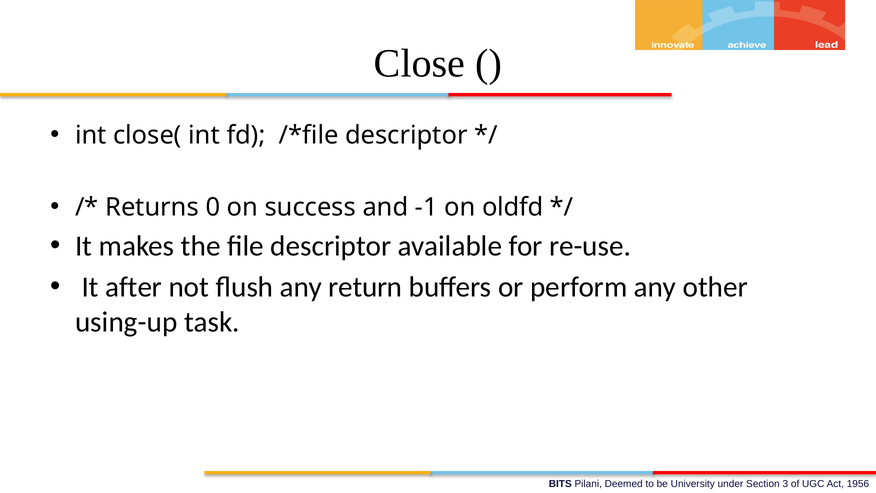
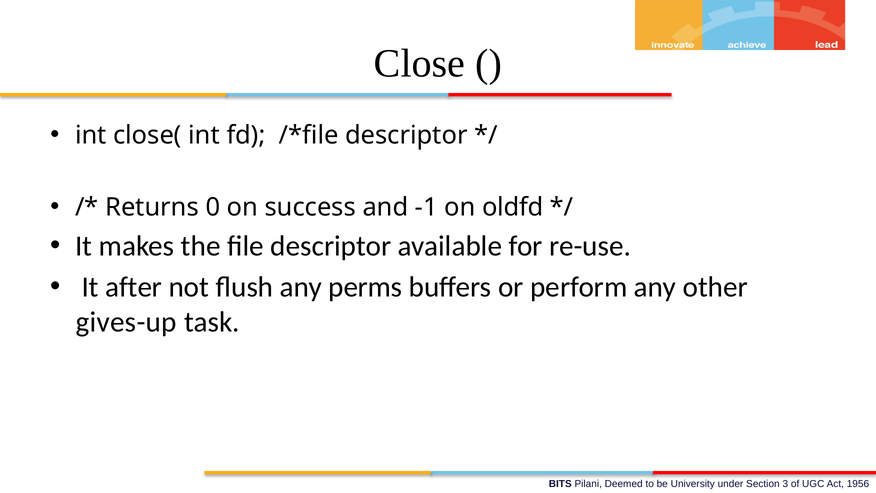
return: return -> perms
using-up: using-up -> gives-up
